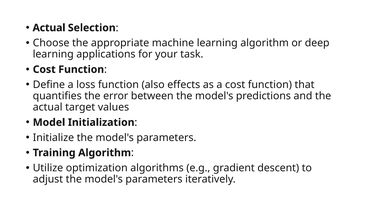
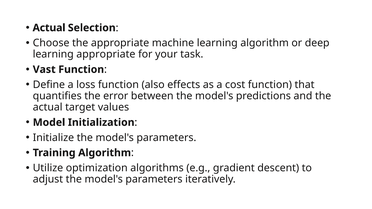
learning applications: applications -> appropriate
Cost at (44, 70): Cost -> Vast
